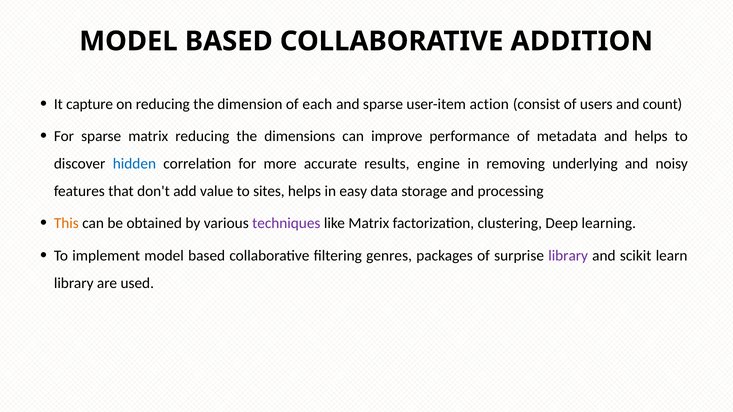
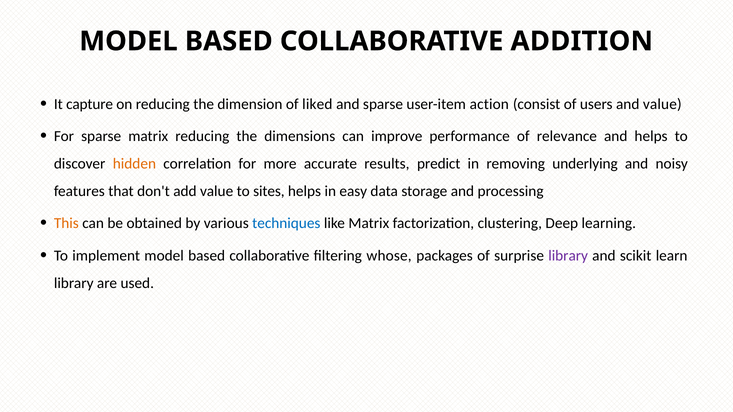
each: each -> liked
and count: count -> value
metadata: metadata -> relevance
hidden colour: blue -> orange
engine: engine -> predict
techniques colour: purple -> blue
genres: genres -> whose
